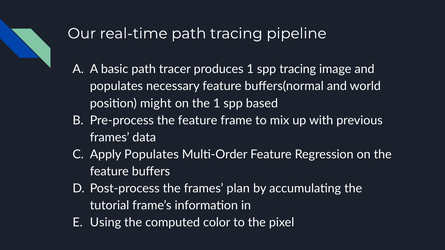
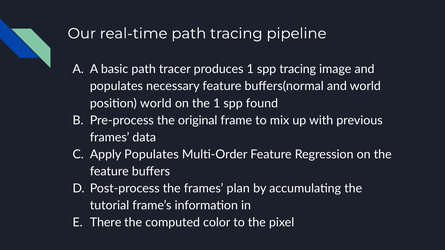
position might: might -> world
based: based -> found
Pre-process the feature: feature -> original
Using: Using -> There
